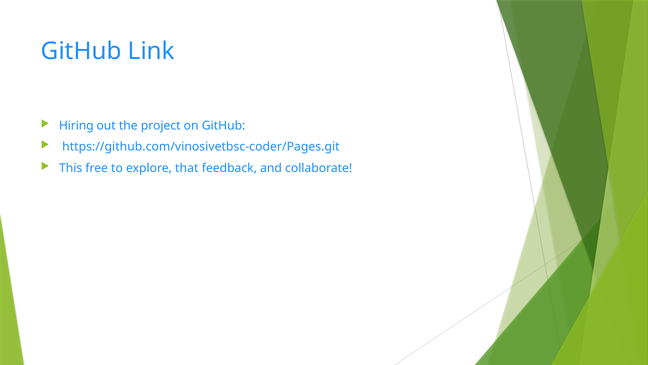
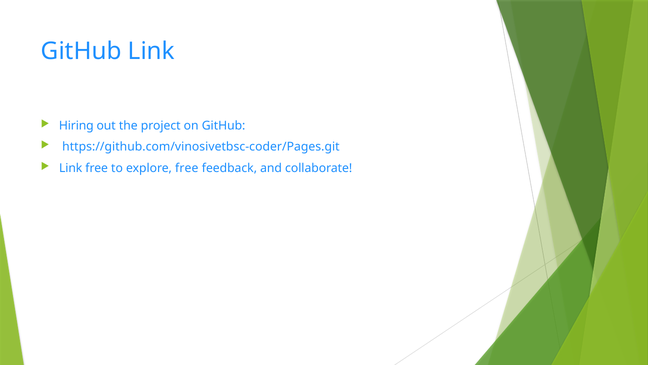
This at (71, 168): This -> Link
explore that: that -> free
